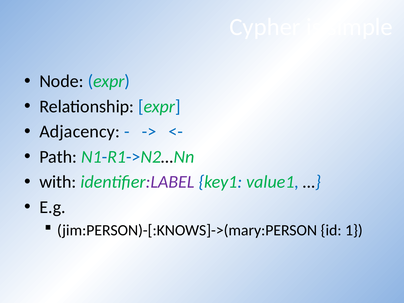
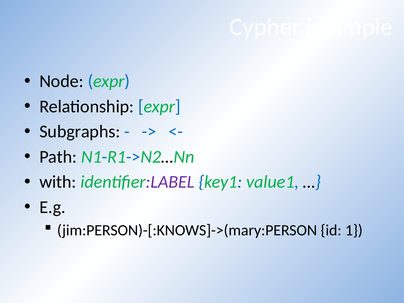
Adjacency: Adjacency -> Subgraphs
